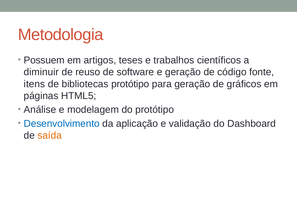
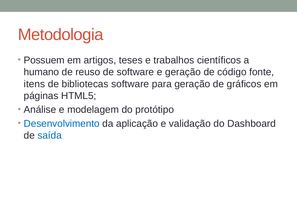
diminuir: diminuir -> humano
bibliotecas protótipo: protótipo -> software
saída colour: orange -> blue
